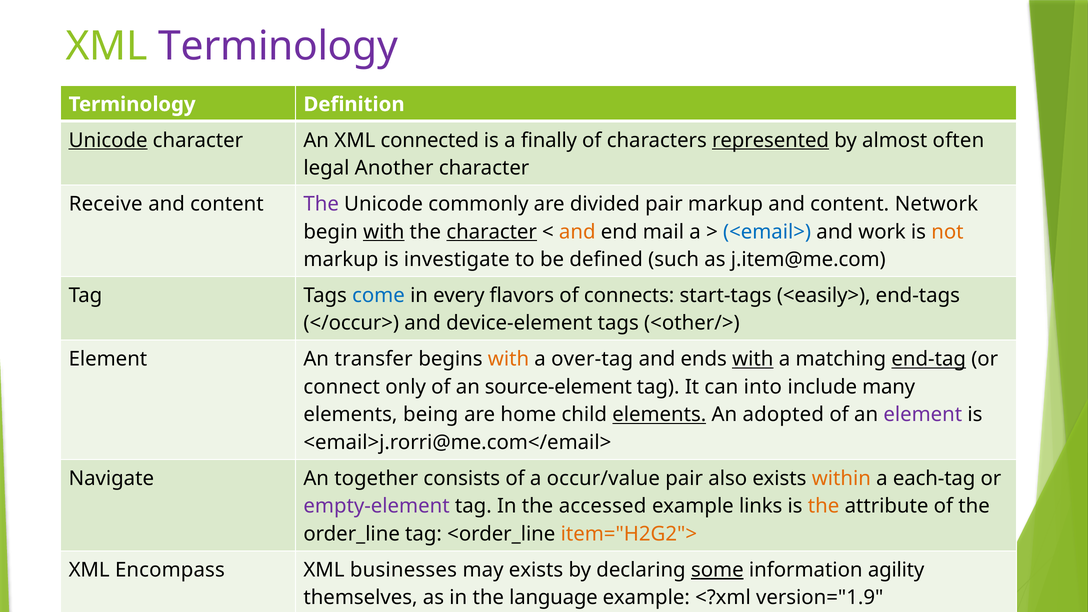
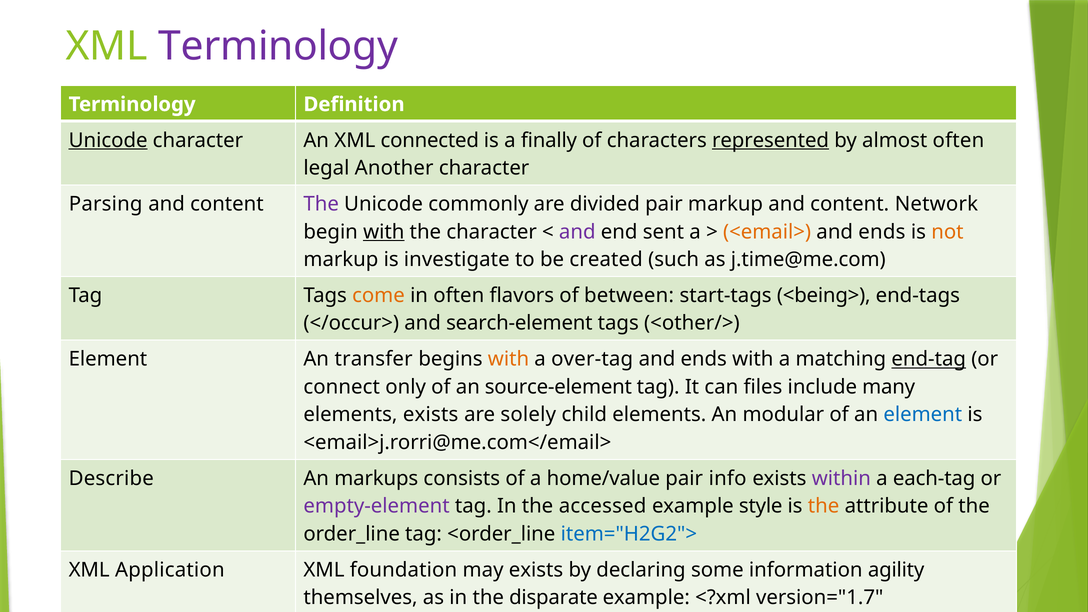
Receive: Receive -> Parsing
character at (492, 232) underline: present -> none
and at (577, 232) colour: orange -> purple
mail: mail -> sent
<email> colour: blue -> orange
work at (882, 232): work -> ends
defined: defined -> created
j.item@me.com: j.item@me.com -> j.time@me.com
come colour: blue -> orange
in every: every -> often
connects: connects -> between
<easily>: <easily> -> <being>
device-element: device-element -> search-element
with at (753, 359) underline: present -> none
into: into -> files
elements being: being -> exists
home: home -> solely
elements at (659, 415) underline: present -> none
adopted: adopted -> modular
element at (923, 415) colour: purple -> blue
Navigate: Navigate -> Describe
together: together -> markups
occur/value: occur/value -> home/value
also: also -> info
within colour: orange -> purple
links: links -> style
item="H2G2"> colour: orange -> blue
Encompass: Encompass -> Application
businesses: businesses -> foundation
some underline: present -> none
language: language -> disparate
version="1.9: version="1.9 -> version="1.7
